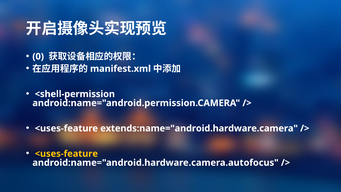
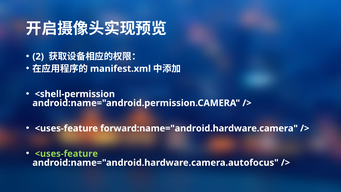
0: 0 -> 2
extends:name="android.hardware.camera: extends:name="android.hardware.camera -> forward:name="android.hardware.camera
<uses-feature at (66, 154) colour: yellow -> light green
